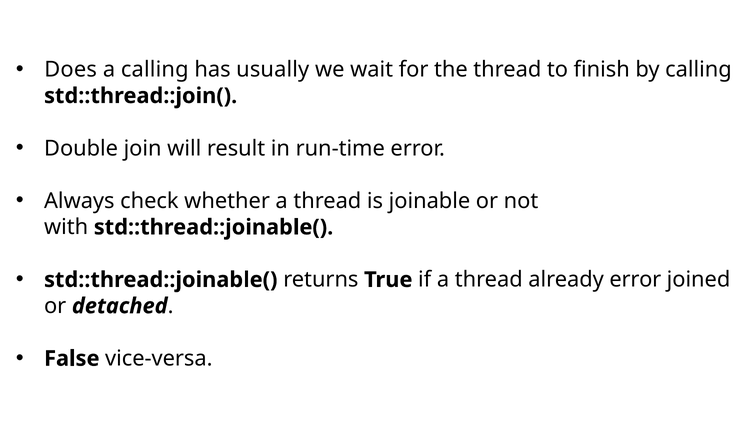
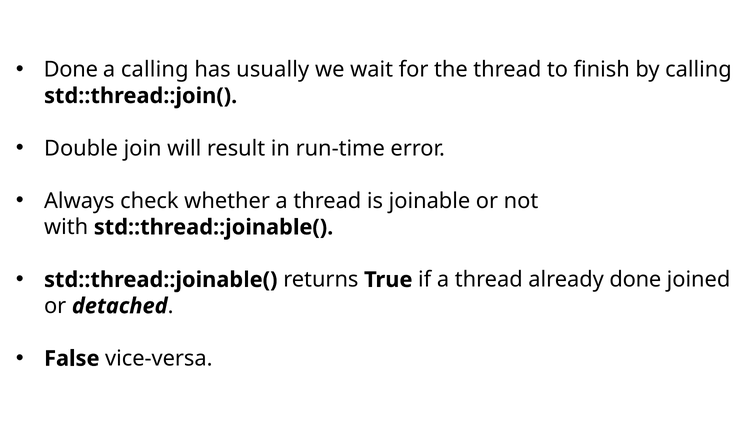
Does at (71, 69): Does -> Done
already error: error -> done
